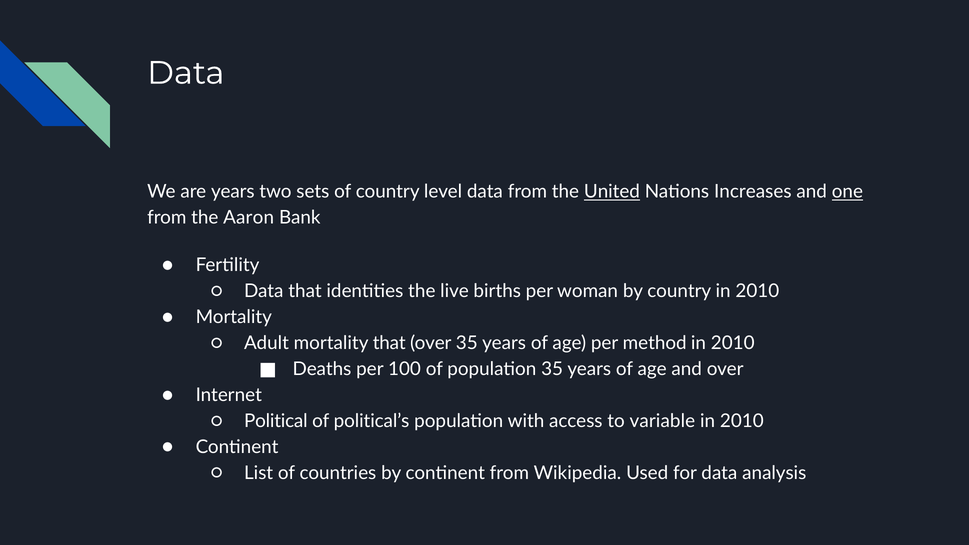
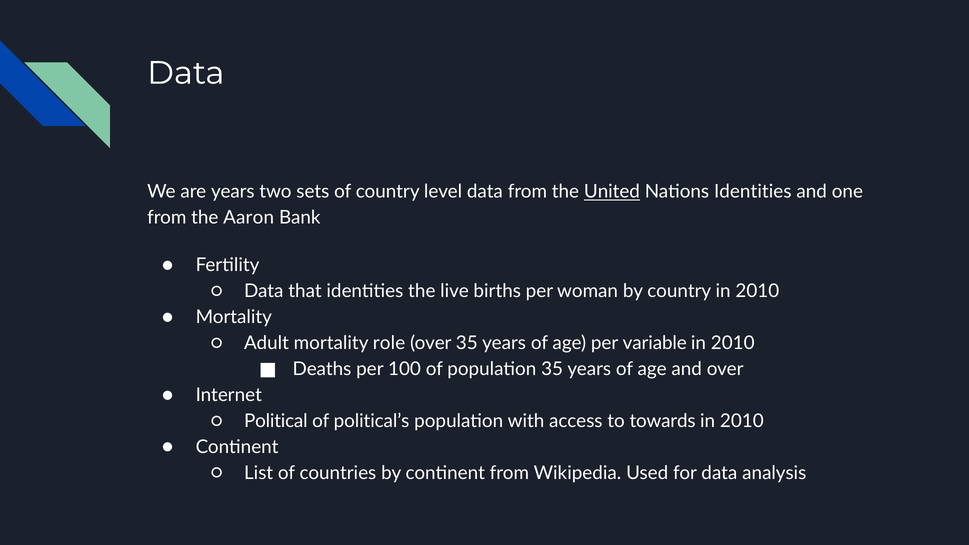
Nations Increases: Increases -> Identities
one underline: present -> none
mortality that: that -> role
method: method -> variable
variable: variable -> towards
